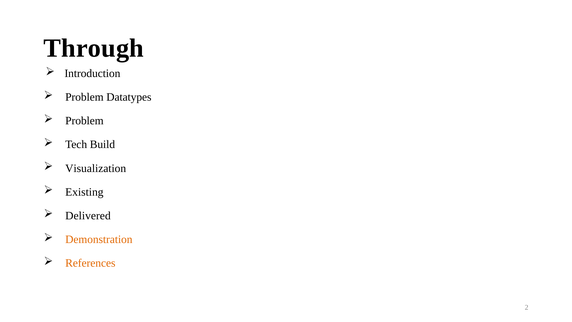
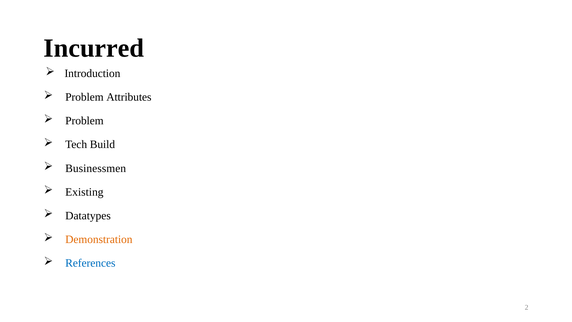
Through: Through -> Incurred
Datatypes: Datatypes -> Attributes
Visualization: Visualization -> Businessmen
Delivered: Delivered -> Datatypes
References colour: orange -> blue
